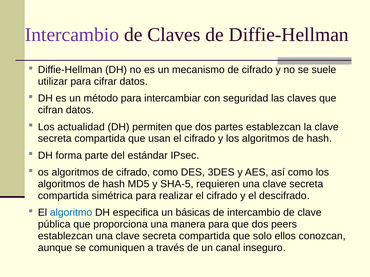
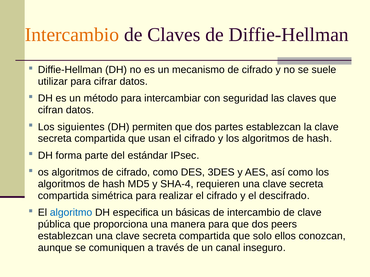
Intercambio at (72, 35) colour: purple -> orange
actualidad: actualidad -> siguientes
SHA-5: SHA-5 -> SHA-4
